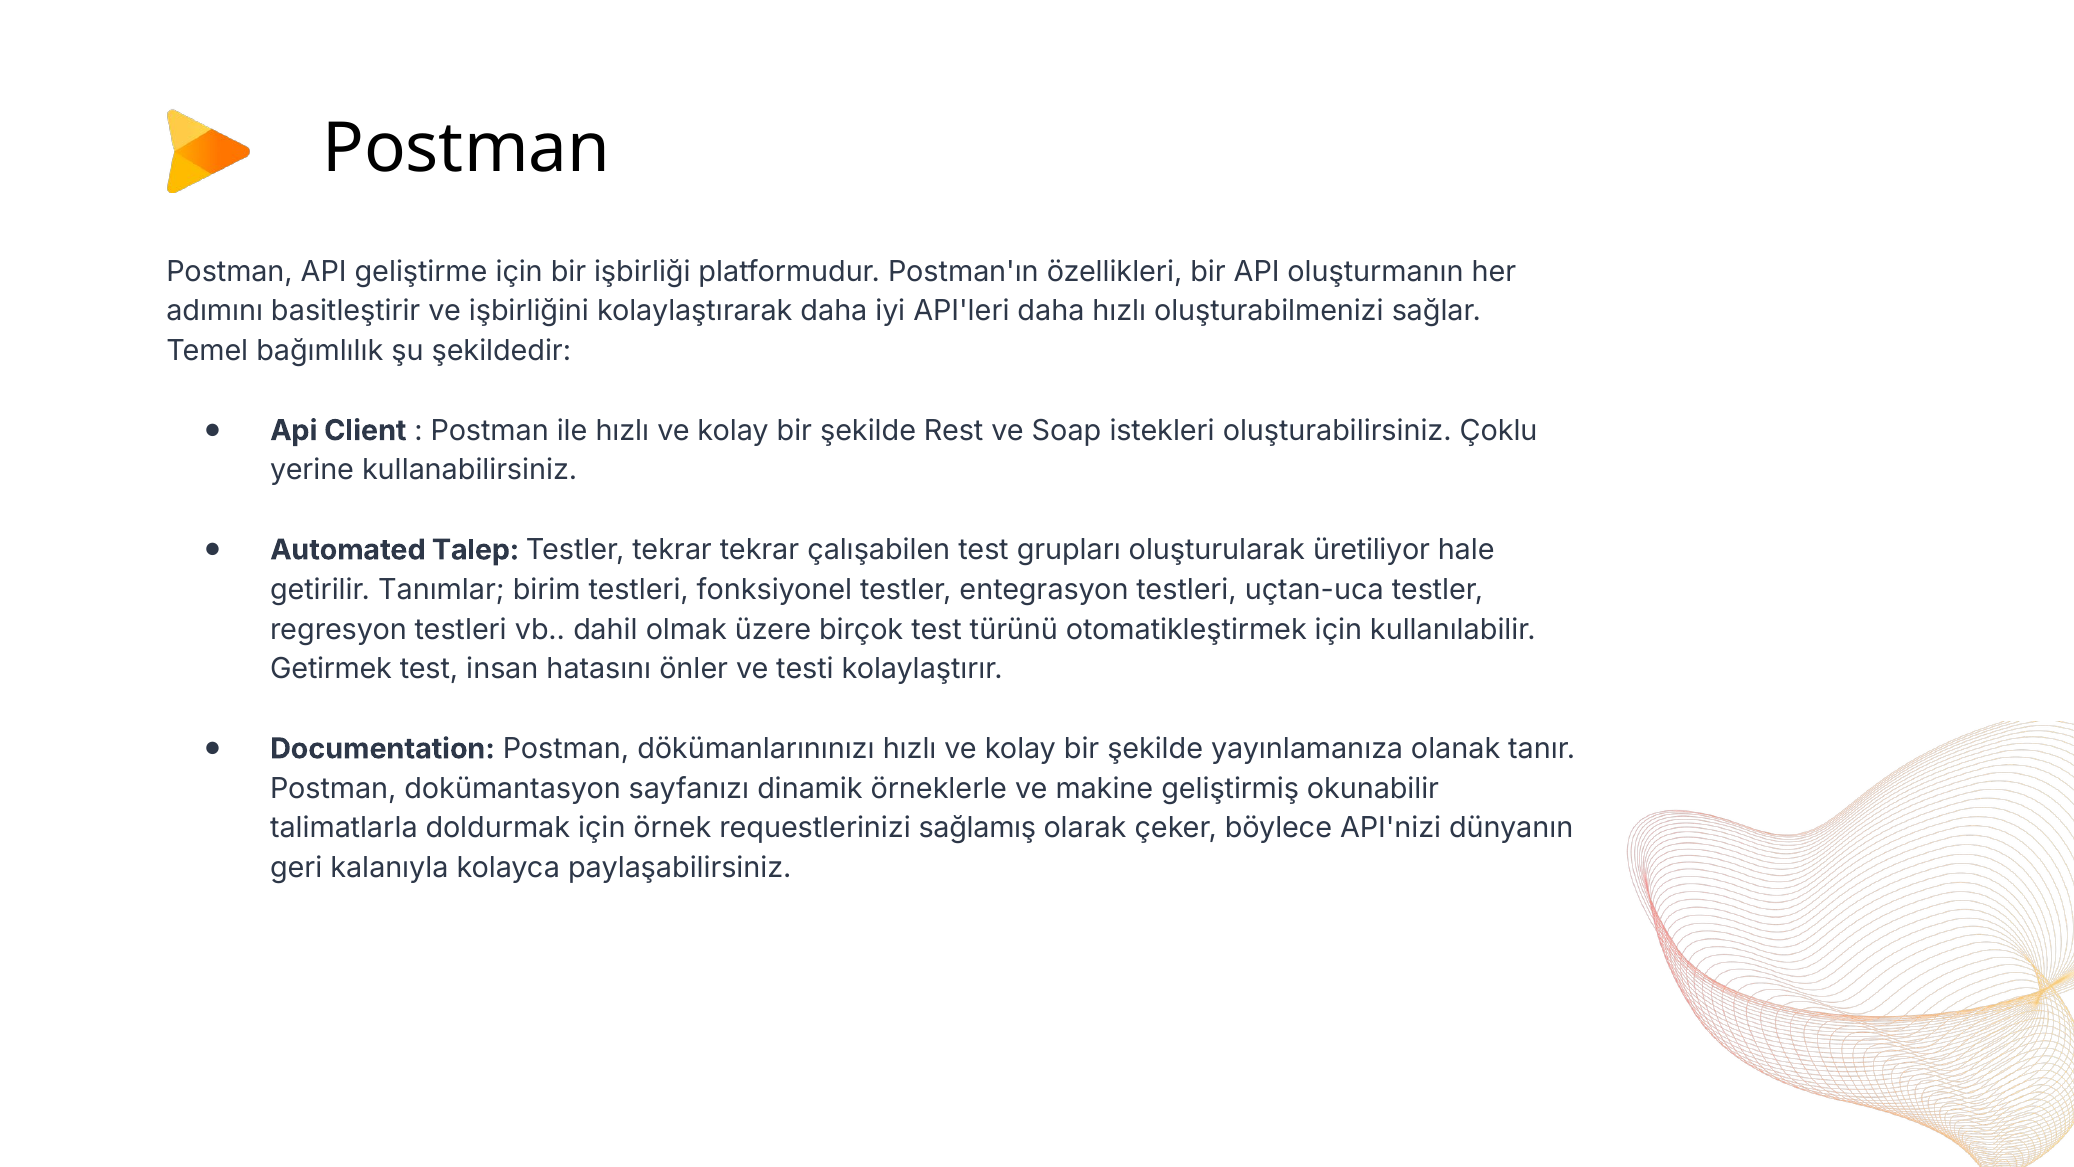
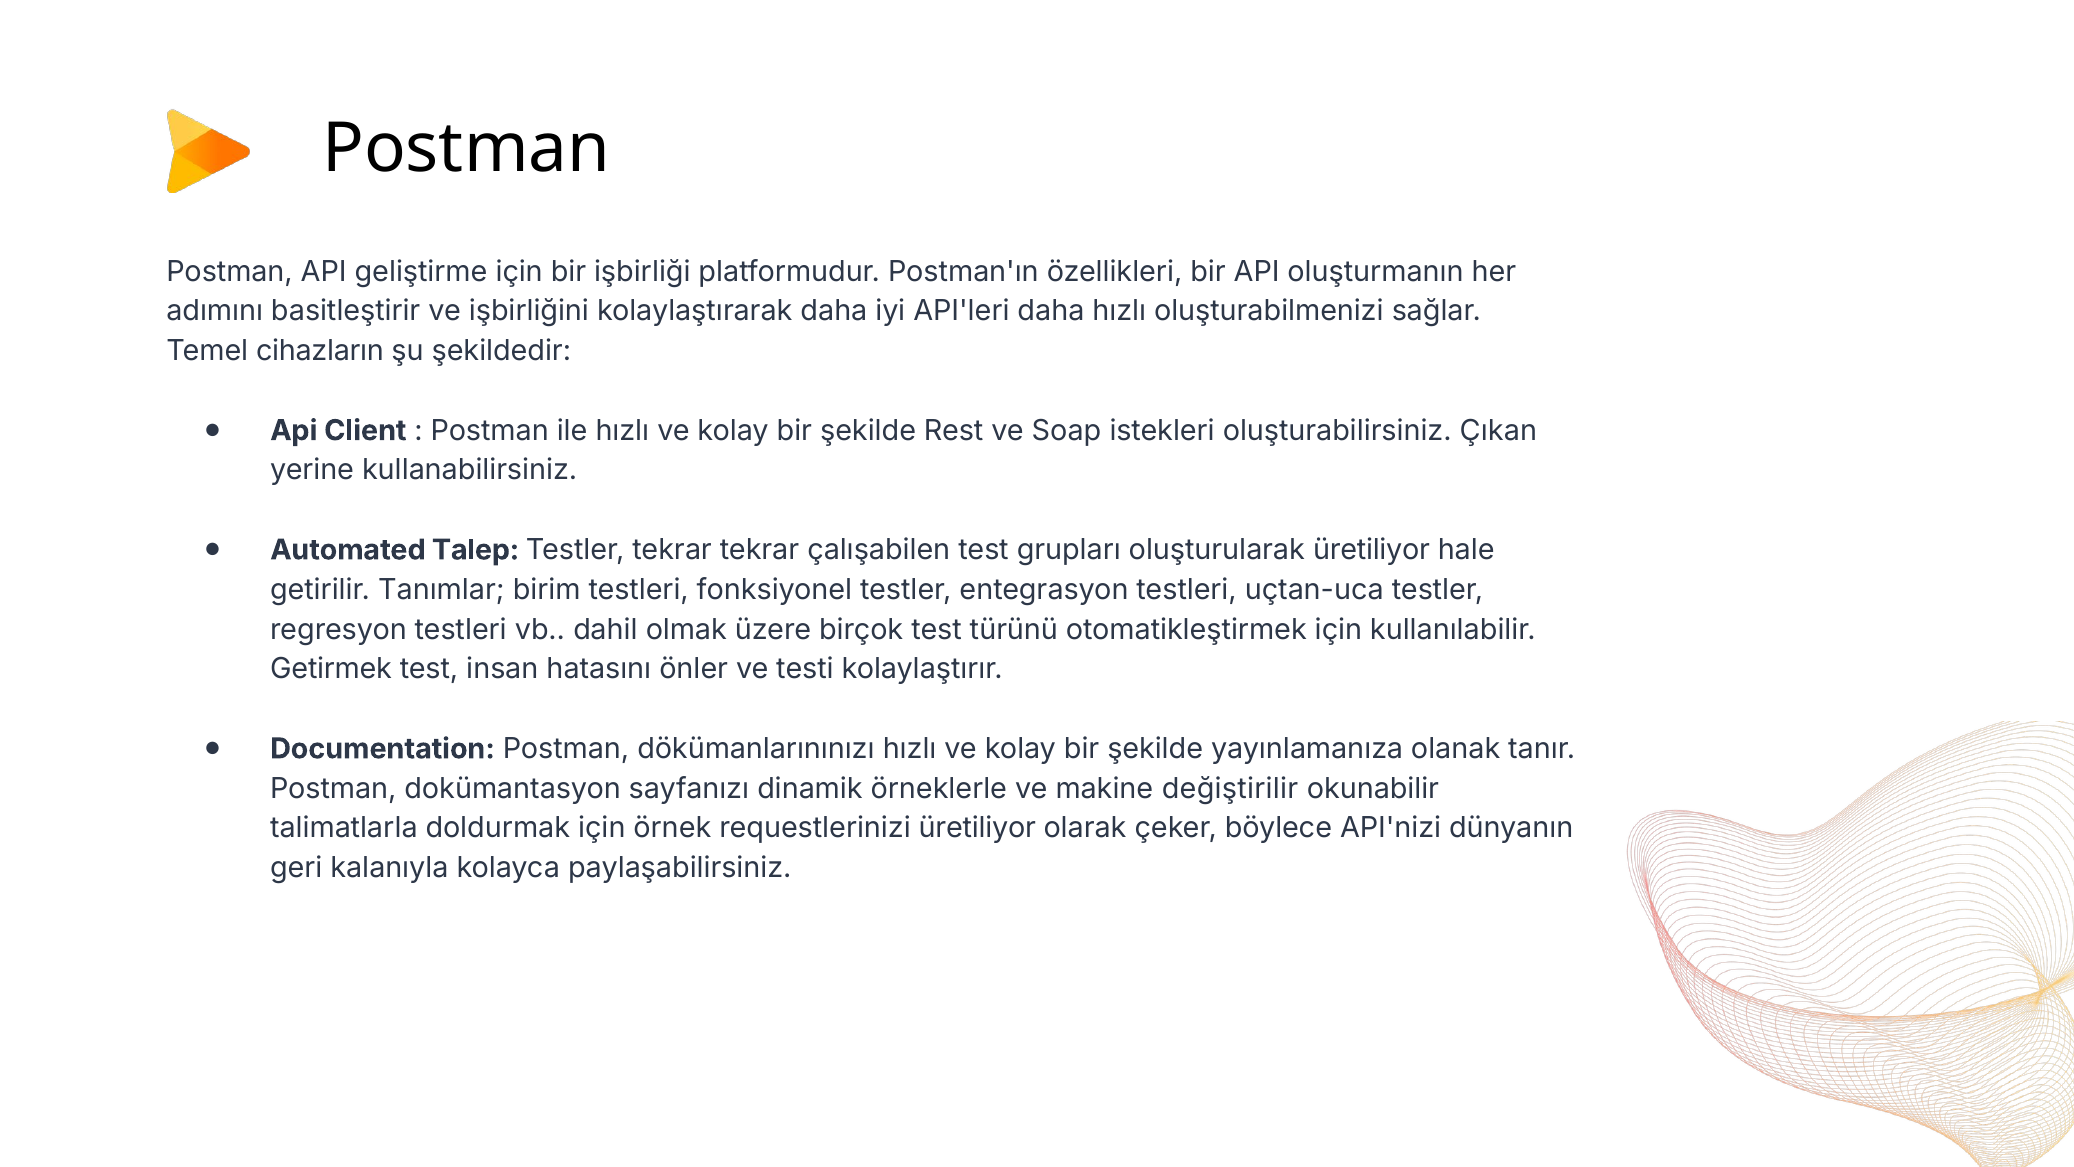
bağımlılık: bağımlılık -> cihazların
Çoklu: Çoklu -> Çıkan
geliştirmiş: geliştirmiş -> değiştirilir
requestlerinizi sağlamış: sağlamış -> üretiliyor
